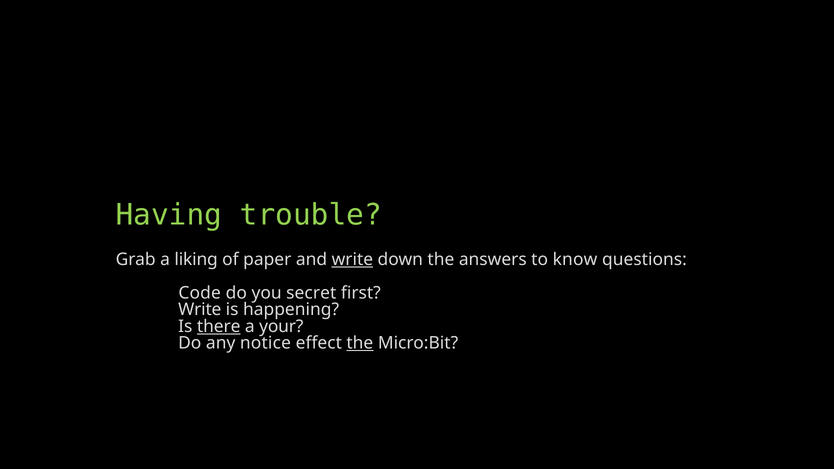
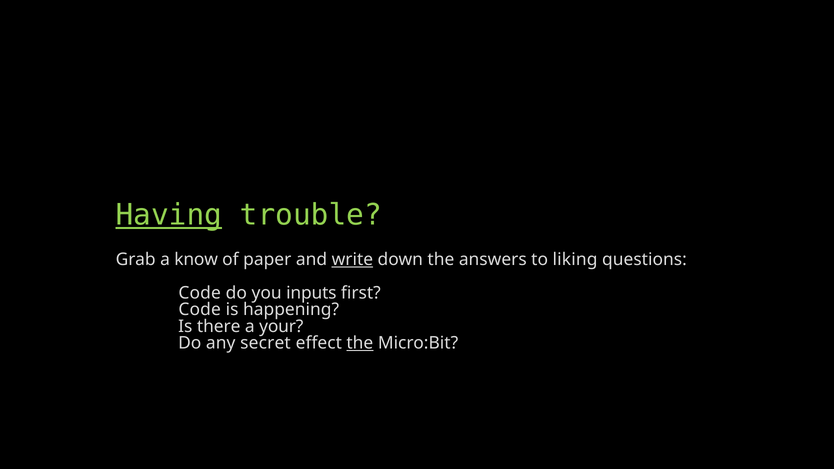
Having underline: none -> present
liking: liking -> know
know: know -> liking
secret: secret -> inputs
Write at (200, 310): Write -> Code
there underline: present -> none
notice: notice -> secret
